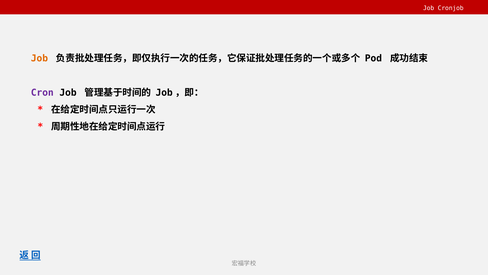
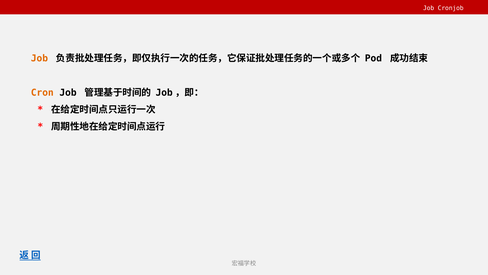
Cron colour: purple -> orange
